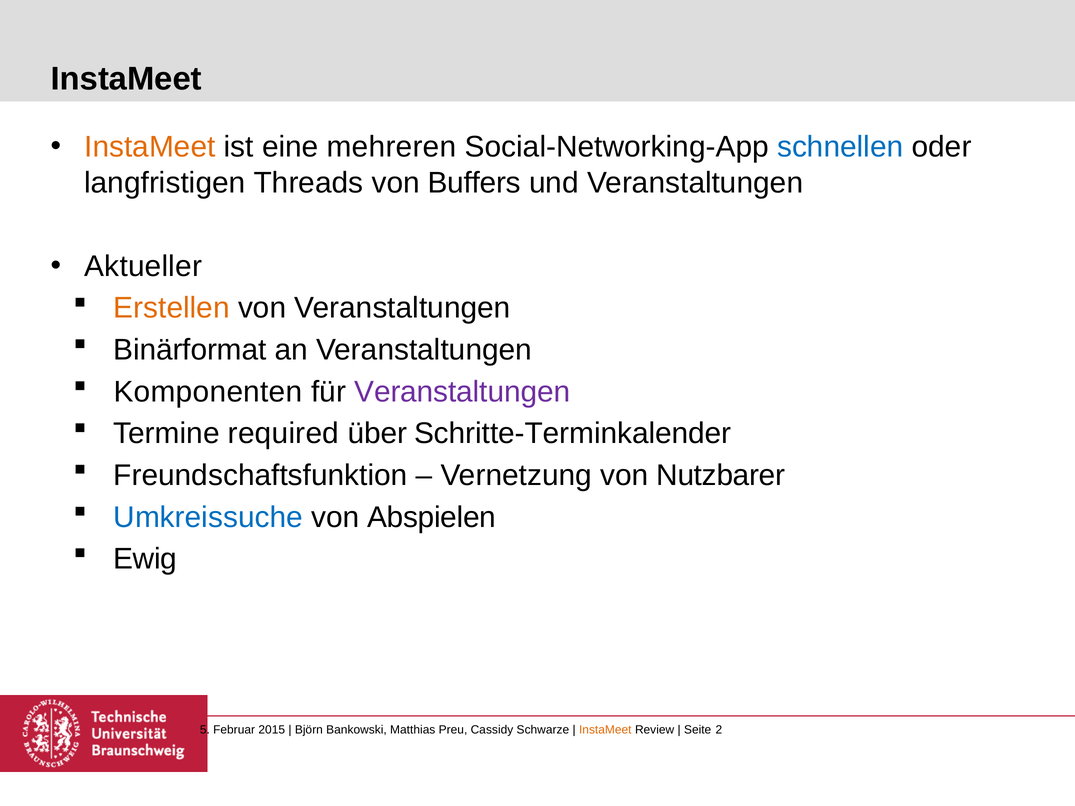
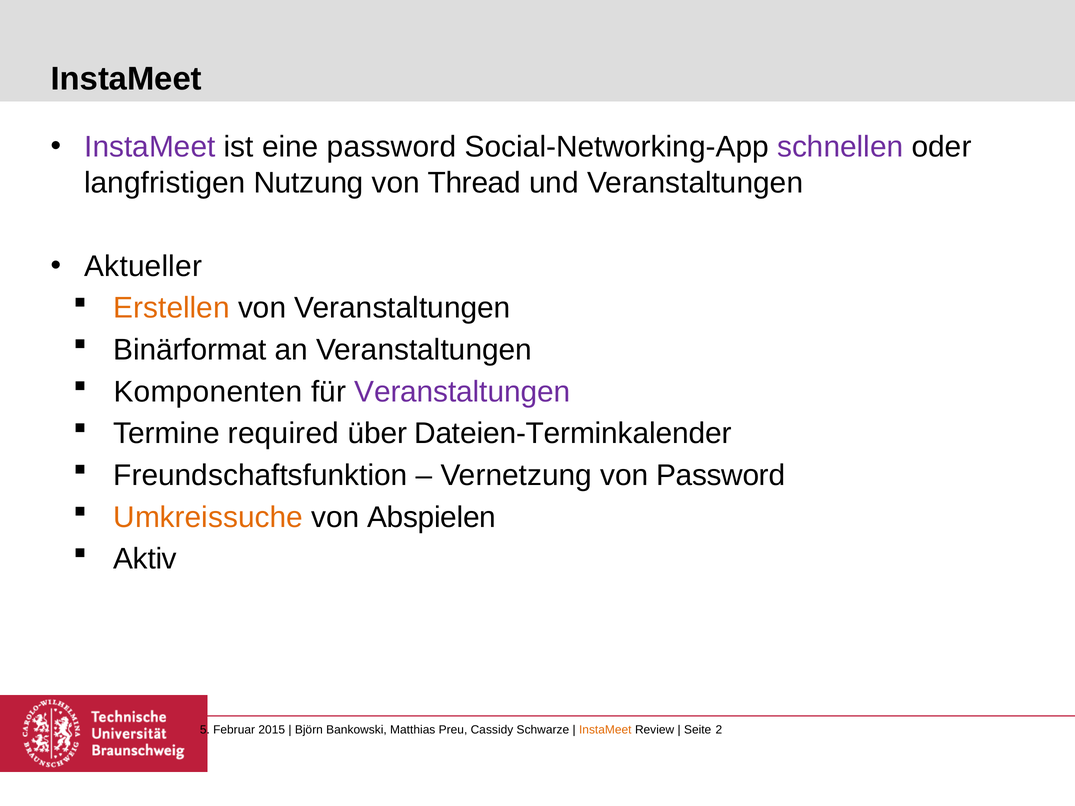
InstaMeet at (150, 147) colour: orange -> purple
eine mehreren: mehreren -> password
schnellen colour: blue -> purple
Threads: Threads -> Nutzung
Buffers: Buffers -> Thread
Schritte-Terminkalender: Schritte-Terminkalender -> Dateien-Terminkalender
von Nutzbarer: Nutzbarer -> Password
Umkreissuche colour: blue -> orange
Ewig: Ewig -> Aktiv
